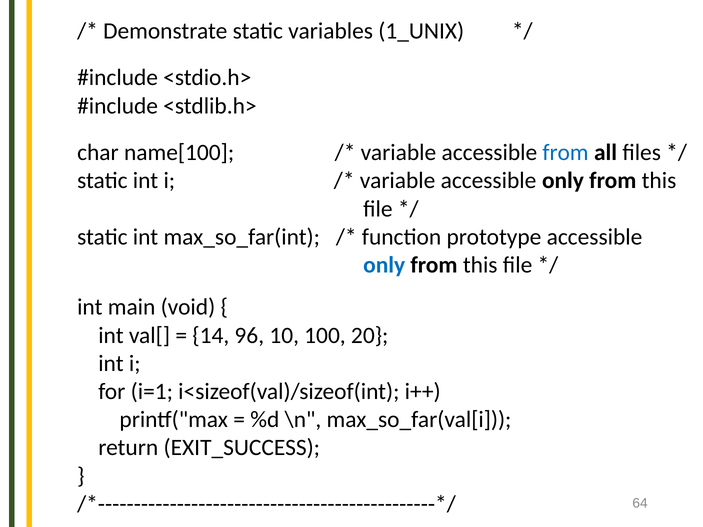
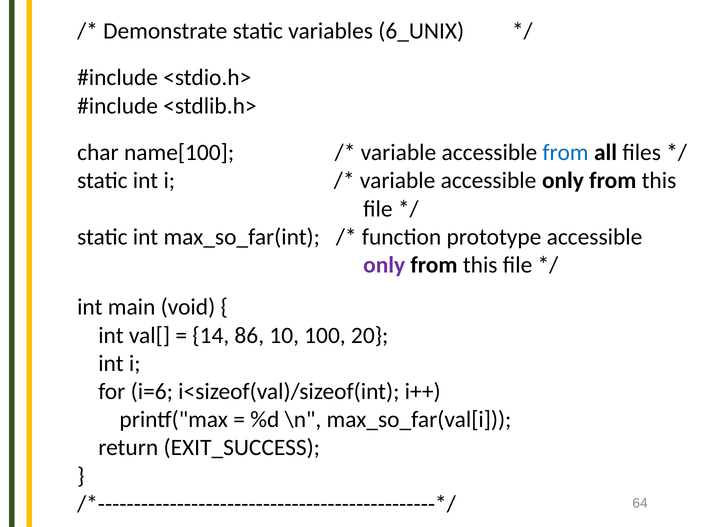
1_UNIX: 1_UNIX -> 6_UNIX
only at (384, 265) colour: blue -> purple
96: 96 -> 86
i=1: i=1 -> i=6
